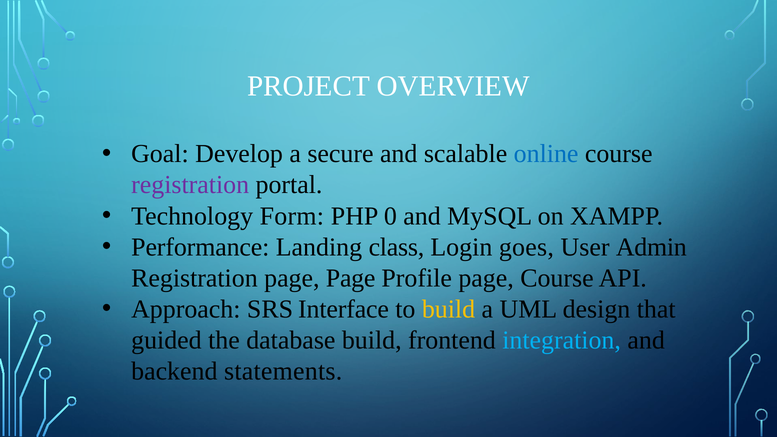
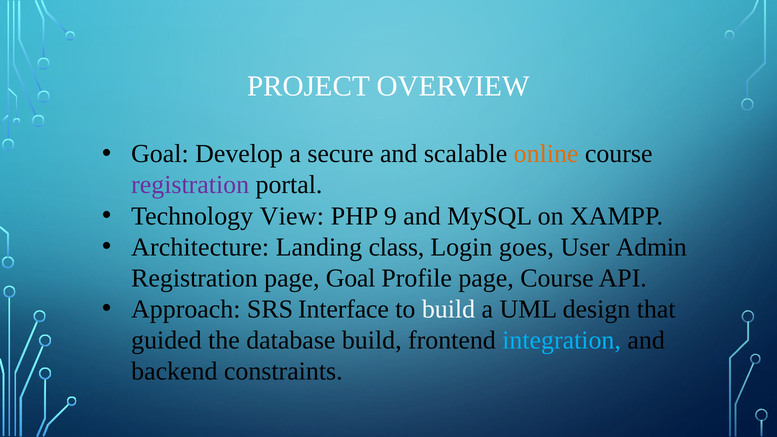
online colour: blue -> orange
Form: Form -> View
0: 0 -> 9
Performance: Performance -> Architecture
page Page: Page -> Goal
build at (448, 309) colour: yellow -> white
statements: statements -> constraints
